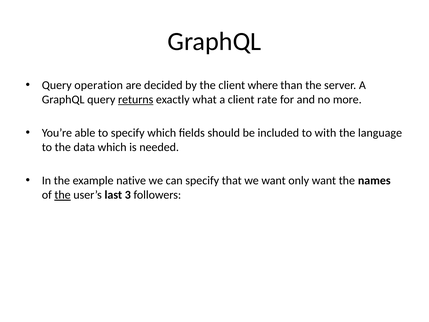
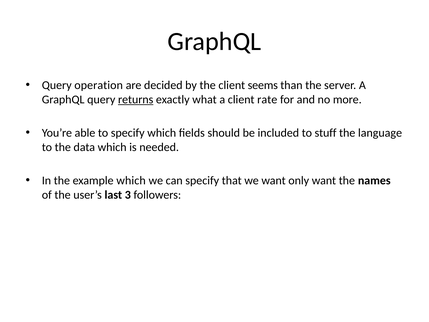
where: where -> seems
with: with -> stuff
example native: native -> which
the at (63, 195) underline: present -> none
